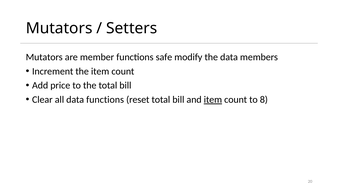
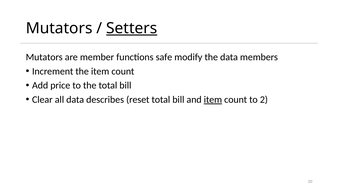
Setters underline: none -> present
data functions: functions -> describes
8: 8 -> 2
